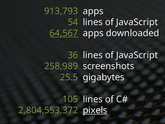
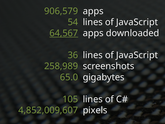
913,793: 913,793 -> 906,579
25.5: 25.5 -> 65.0
2,804,553,372: 2,804,553,372 -> 4,852,009,607
pixels underline: present -> none
